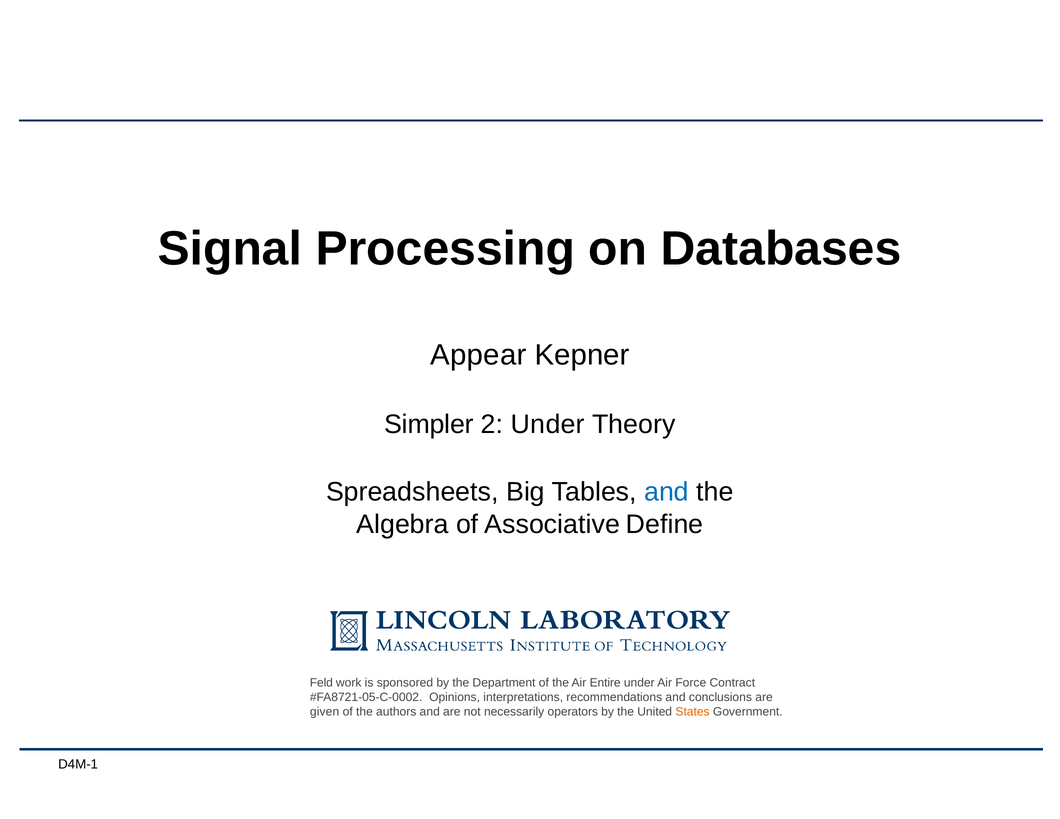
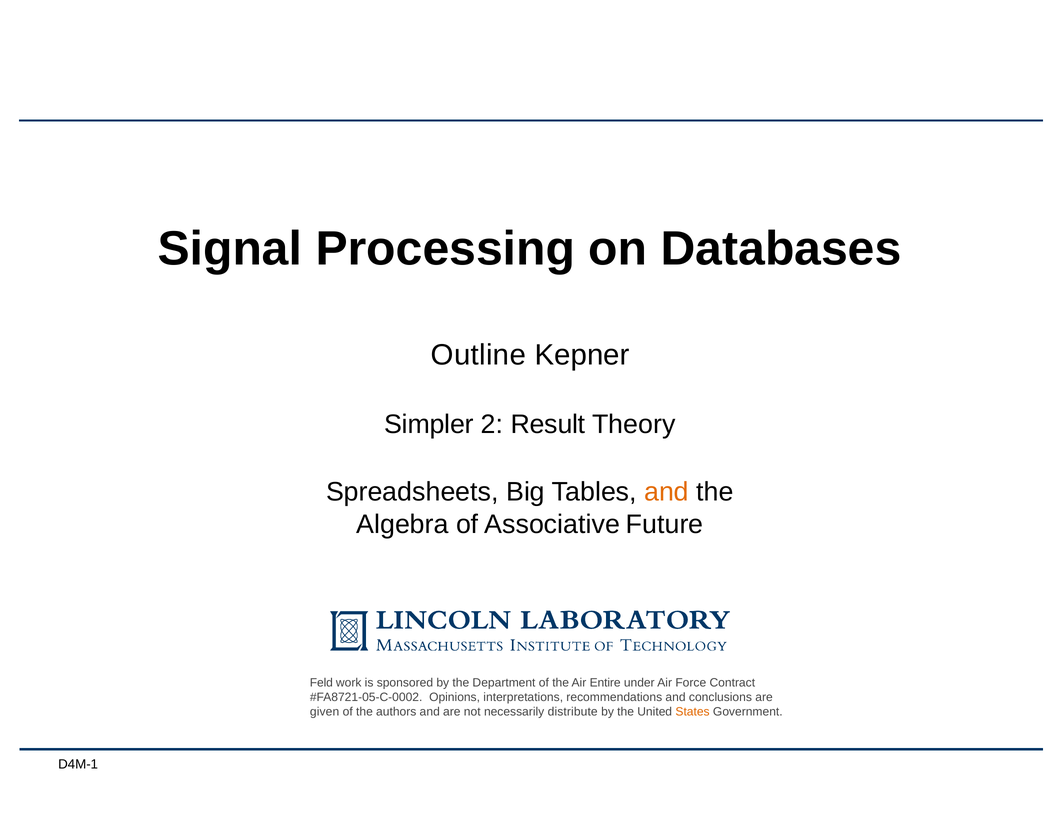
Appear: Appear -> Outline
2 Under: Under -> Result
and at (667, 492) colour: blue -> orange
Define: Define -> Future
operators: operators -> distribute
